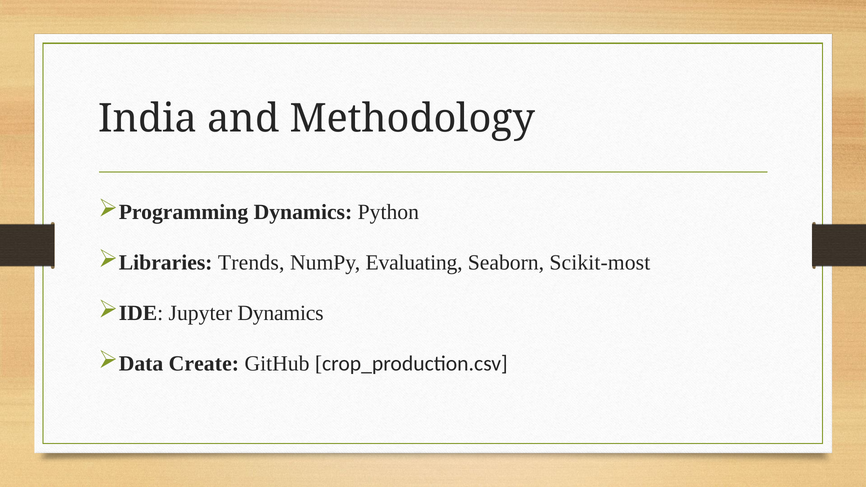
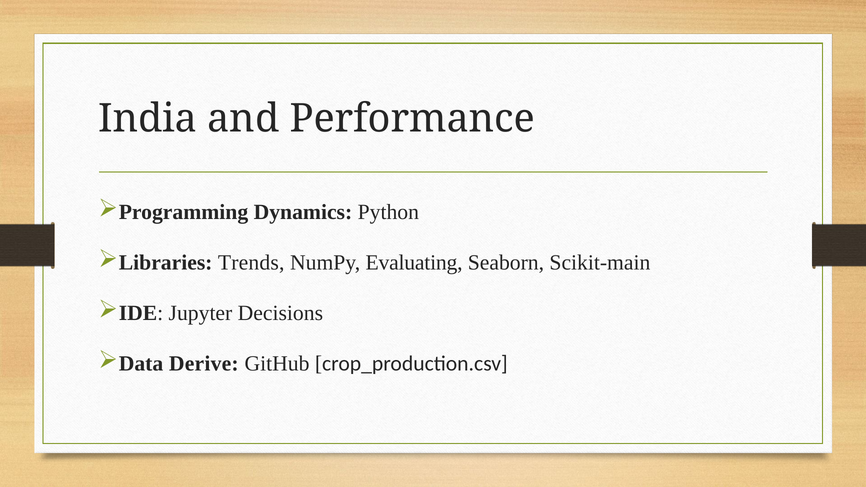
Methodology: Methodology -> Performance
Scikit-most: Scikit-most -> Scikit-main
Jupyter Dynamics: Dynamics -> Decisions
Create: Create -> Derive
